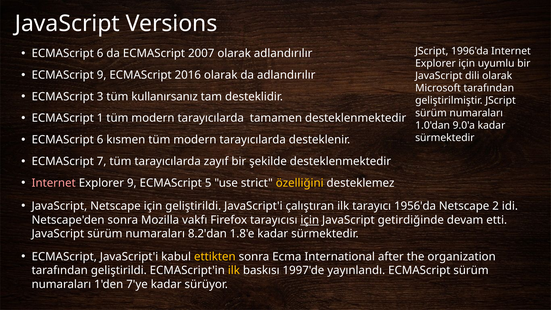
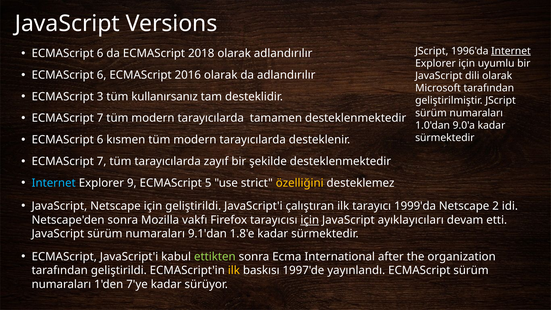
2007: 2007 -> 2018
Internet at (511, 51) underline: none -> present
9 at (102, 75): 9 -> 6
1 at (100, 118): 1 -> 7
Internet at (54, 183) colour: pink -> light blue
1956'da: 1956'da -> 1999'da
getirdiğinde: getirdiğinde -> ayıklayıcıları
8.2'dan: 8.2'dan -> 9.1'dan
ettikten colour: yellow -> light green
